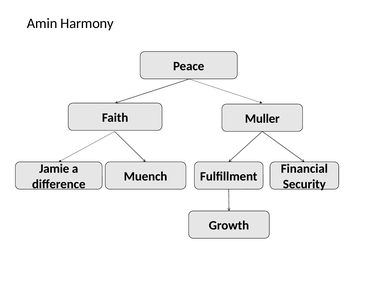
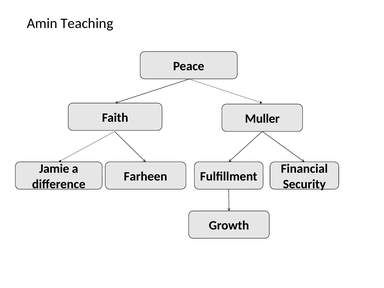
Harmony: Harmony -> Teaching
Muench: Muench -> Farheen
